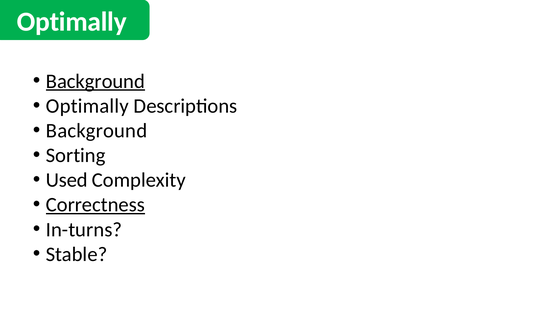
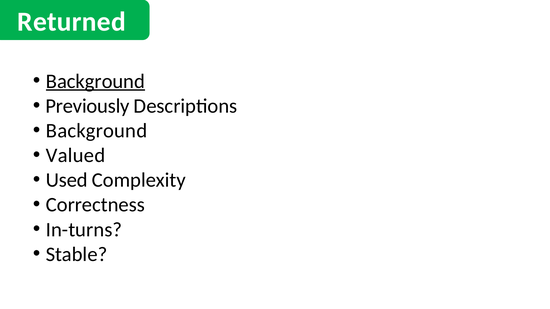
Optimally at (72, 22): Optimally -> Returned
Optimally at (87, 106): Optimally -> Previously
Sorting: Sorting -> Valued
Correctness underline: present -> none
